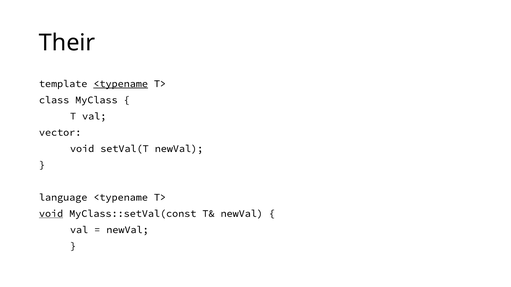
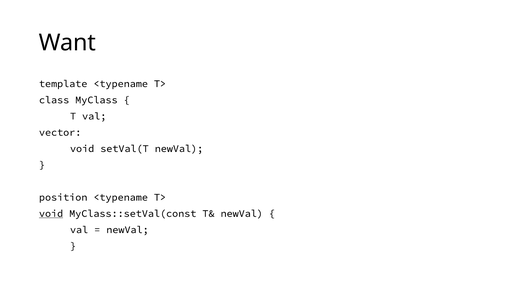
Their: Their -> Want
<typename at (121, 84) underline: present -> none
language: language -> position
